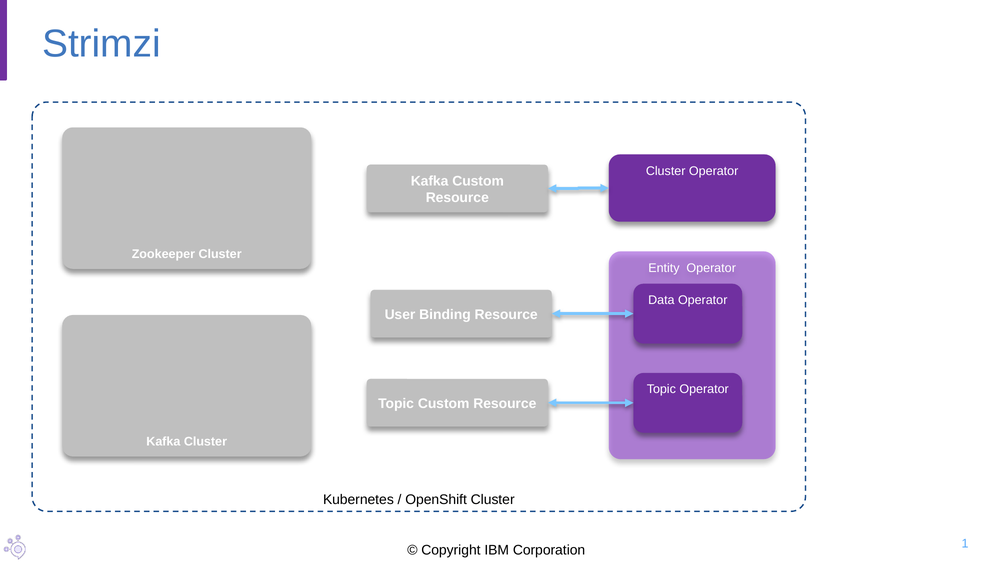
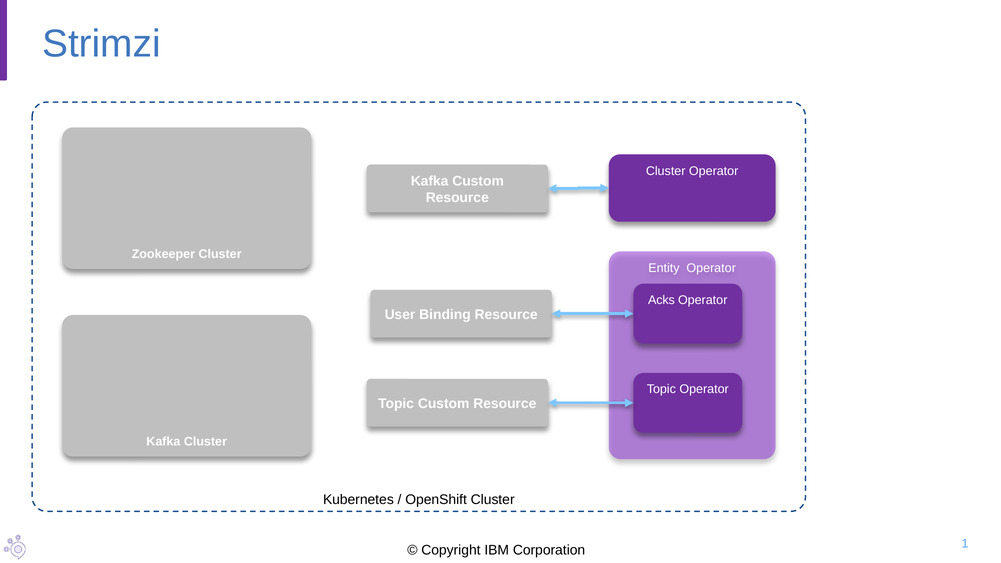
Data: Data -> Acks
